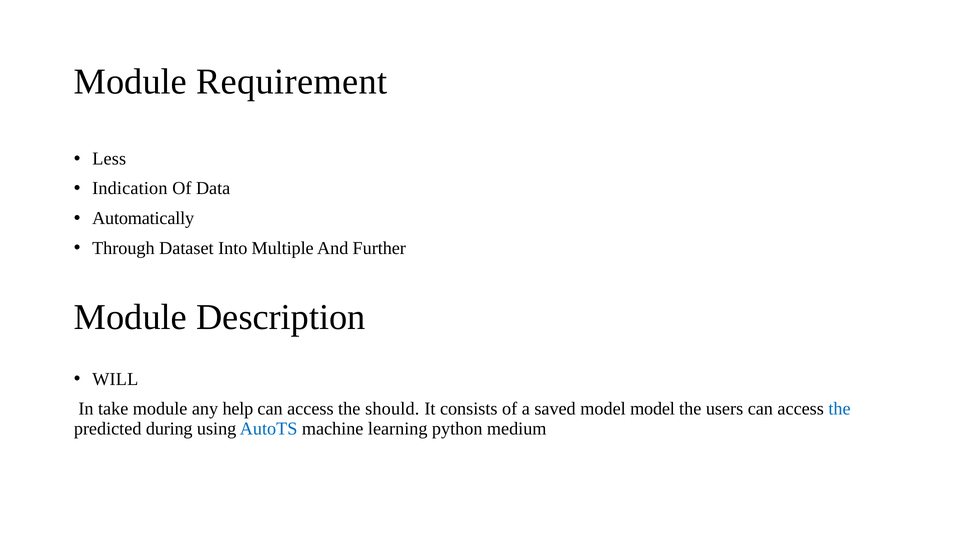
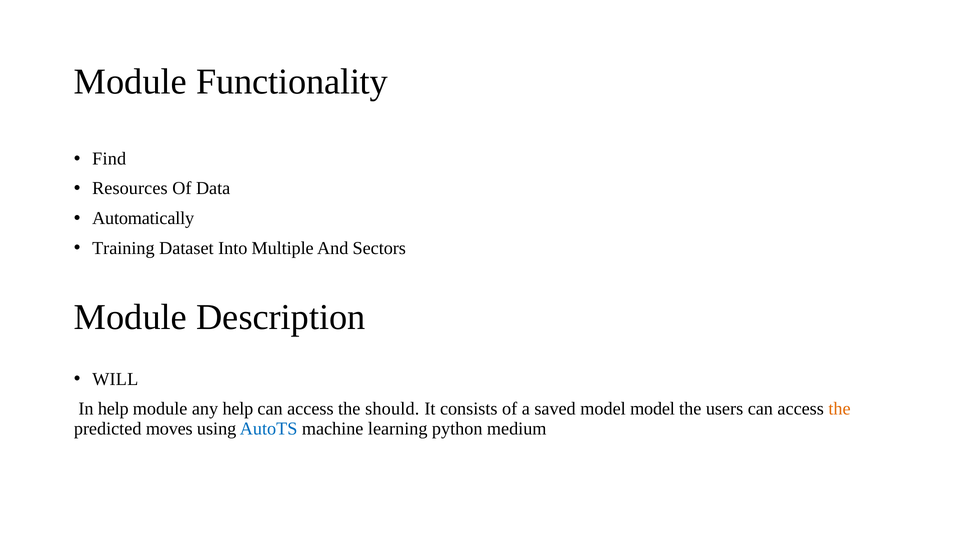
Requirement: Requirement -> Functionality
Less: Less -> Find
Indication: Indication -> Resources
Through: Through -> Training
Further: Further -> Sectors
In take: take -> help
the at (839, 409) colour: blue -> orange
during: during -> moves
